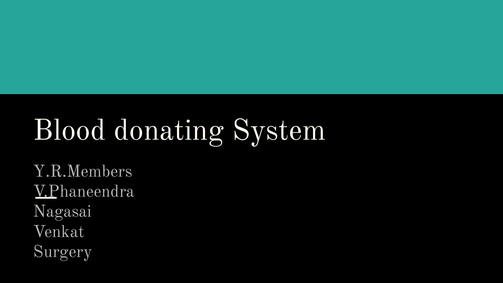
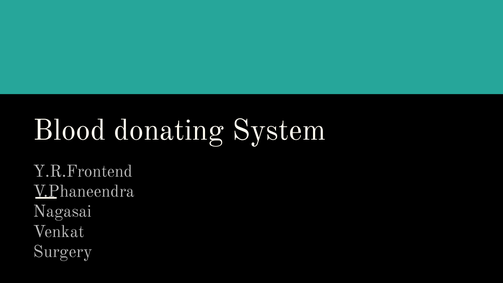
Y.R.Members: Y.R.Members -> Y.R.Frontend
